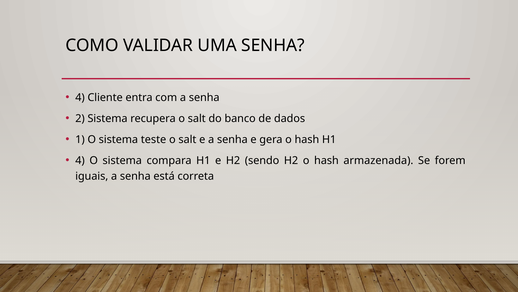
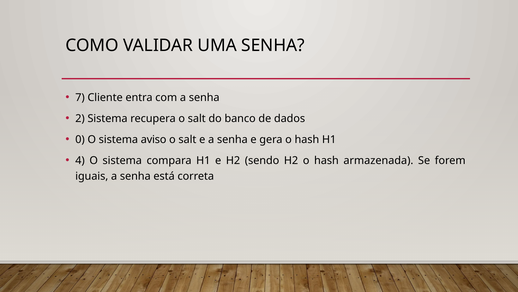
4 at (80, 97): 4 -> 7
1: 1 -> 0
teste: teste -> aviso
